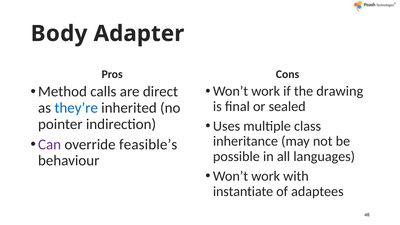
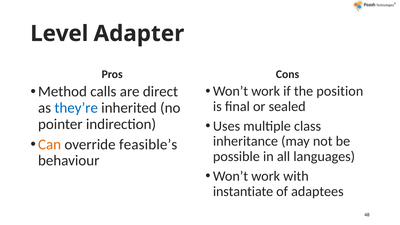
Body: Body -> Level
drawing: drawing -> position
Can colour: purple -> orange
